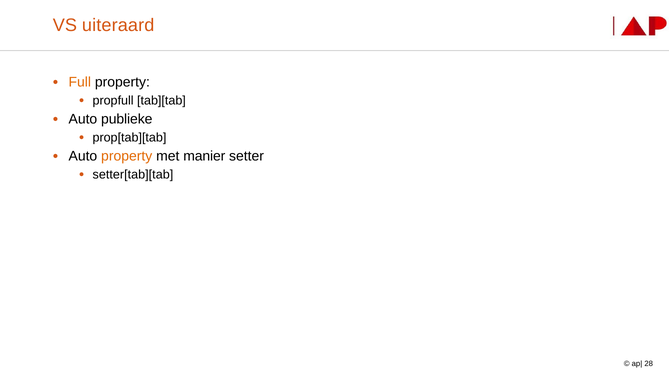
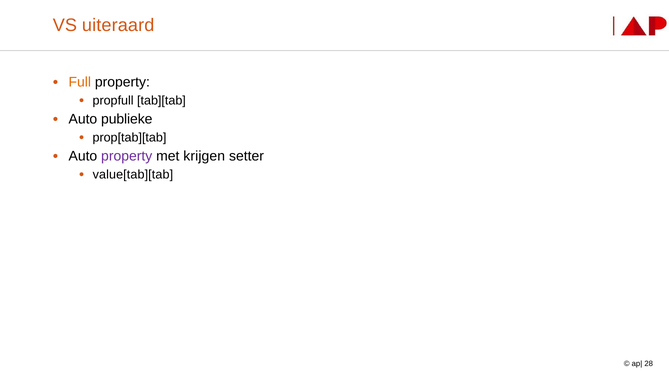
property at (127, 156) colour: orange -> purple
manier: manier -> krijgen
setter[tab][tab: setter[tab][tab -> value[tab][tab
